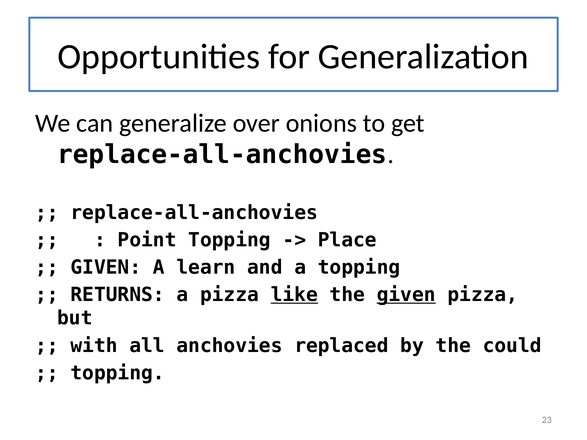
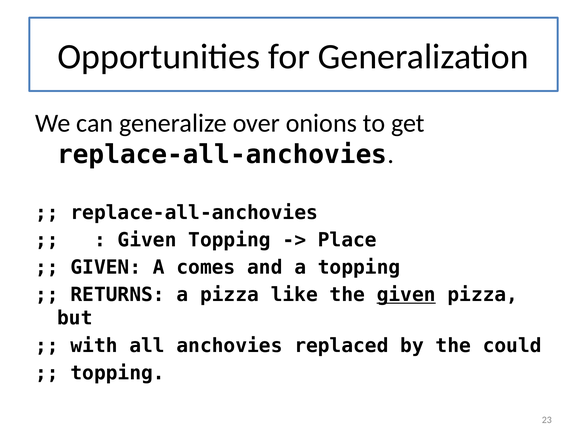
Point at (147, 240): Point -> Given
learn: learn -> comes
like underline: present -> none
